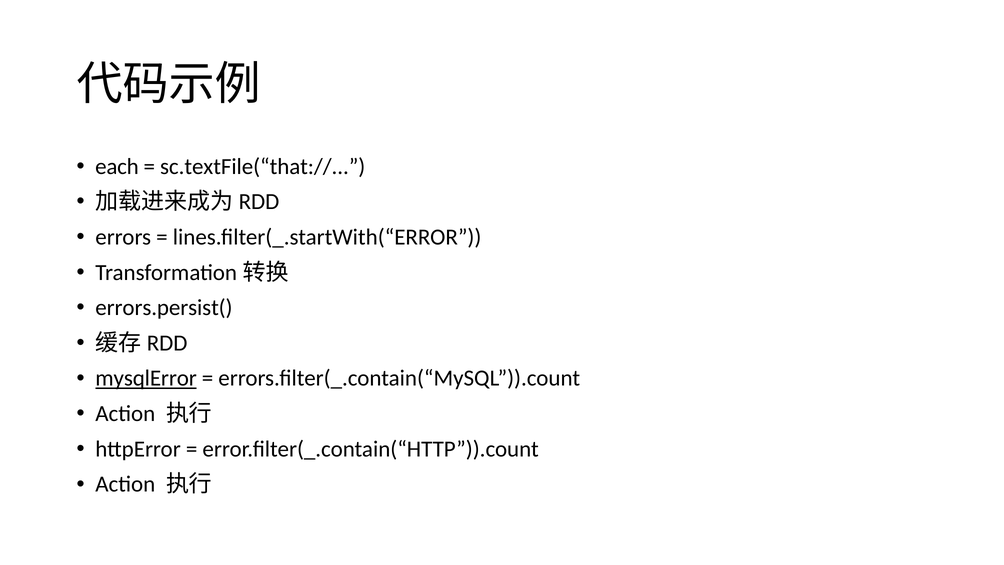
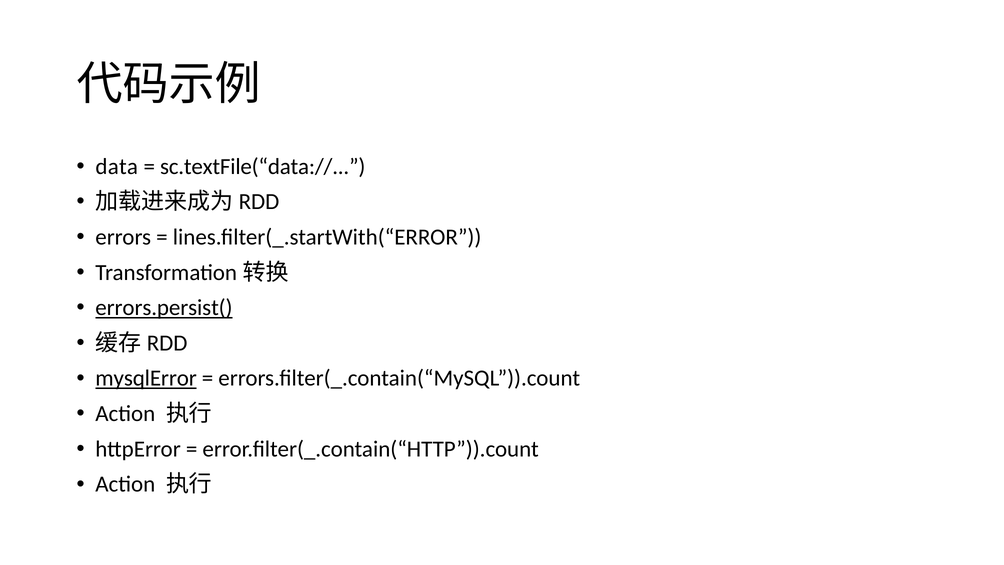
each: each -> data
sc.textFile(“that://: sc.textFile(“that:// -> sc.textFile(“data://
errors.persist( underline: none -> present
